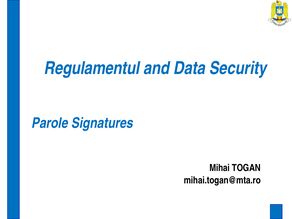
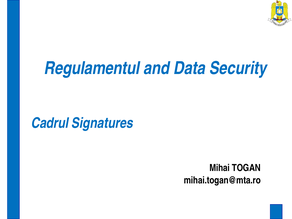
Parole: Parole -> Cadrul
